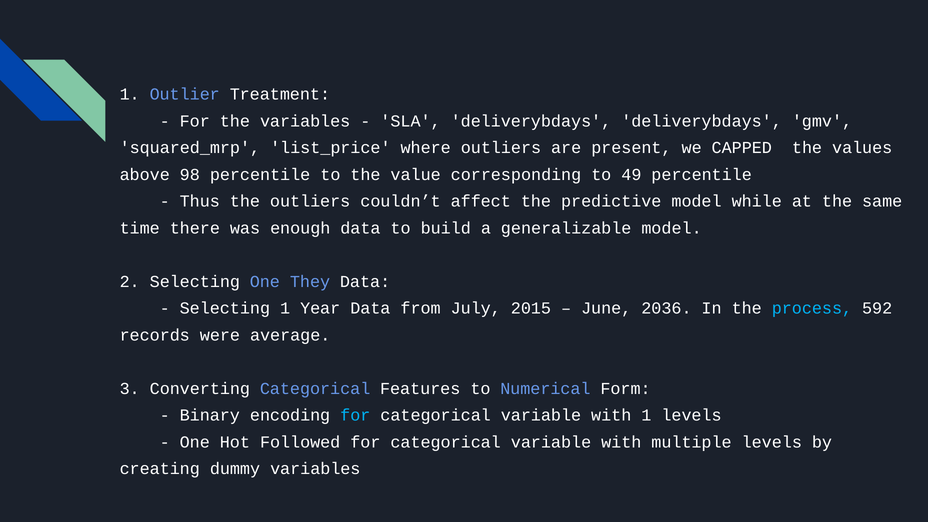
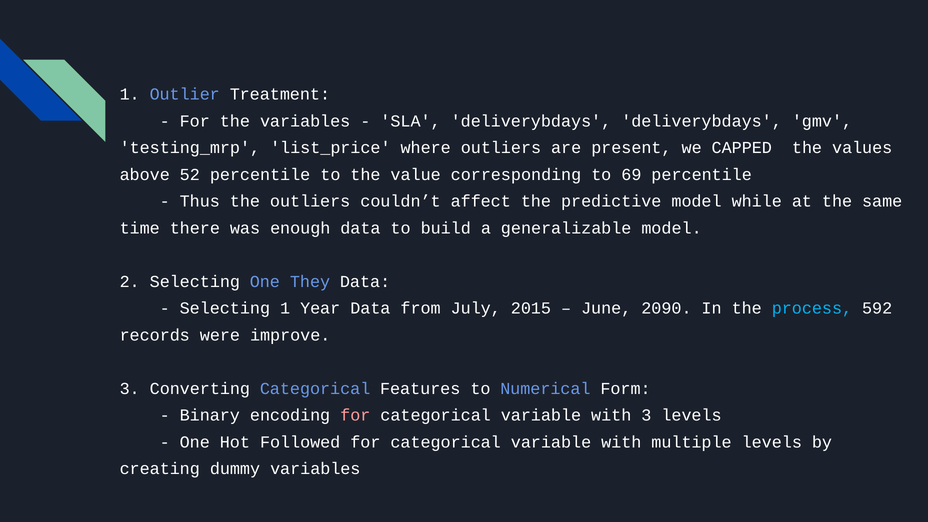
squared_mrp: squared_mrp -> testing_mrp
98: 98 -> 52
49: 49 -> 69
2036: 2036 -> 2090
average: average -> improve
for at (355, 415) colour: light blue -> pink
with 1: 1 -> 3
